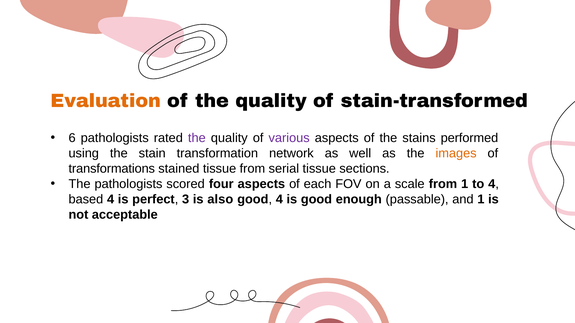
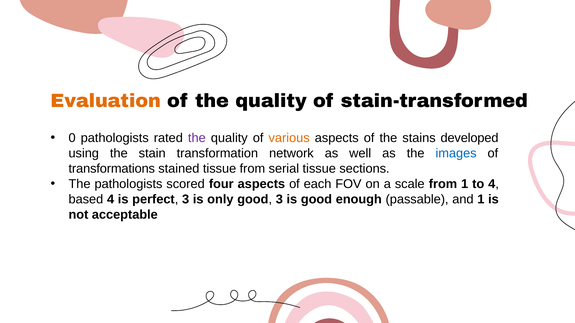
6: 6 -> 0
various colour: purple -> orange
performed: performed -> developed
images colour: orange -> blue
also: also -> only
good 4: 4 -> 3
